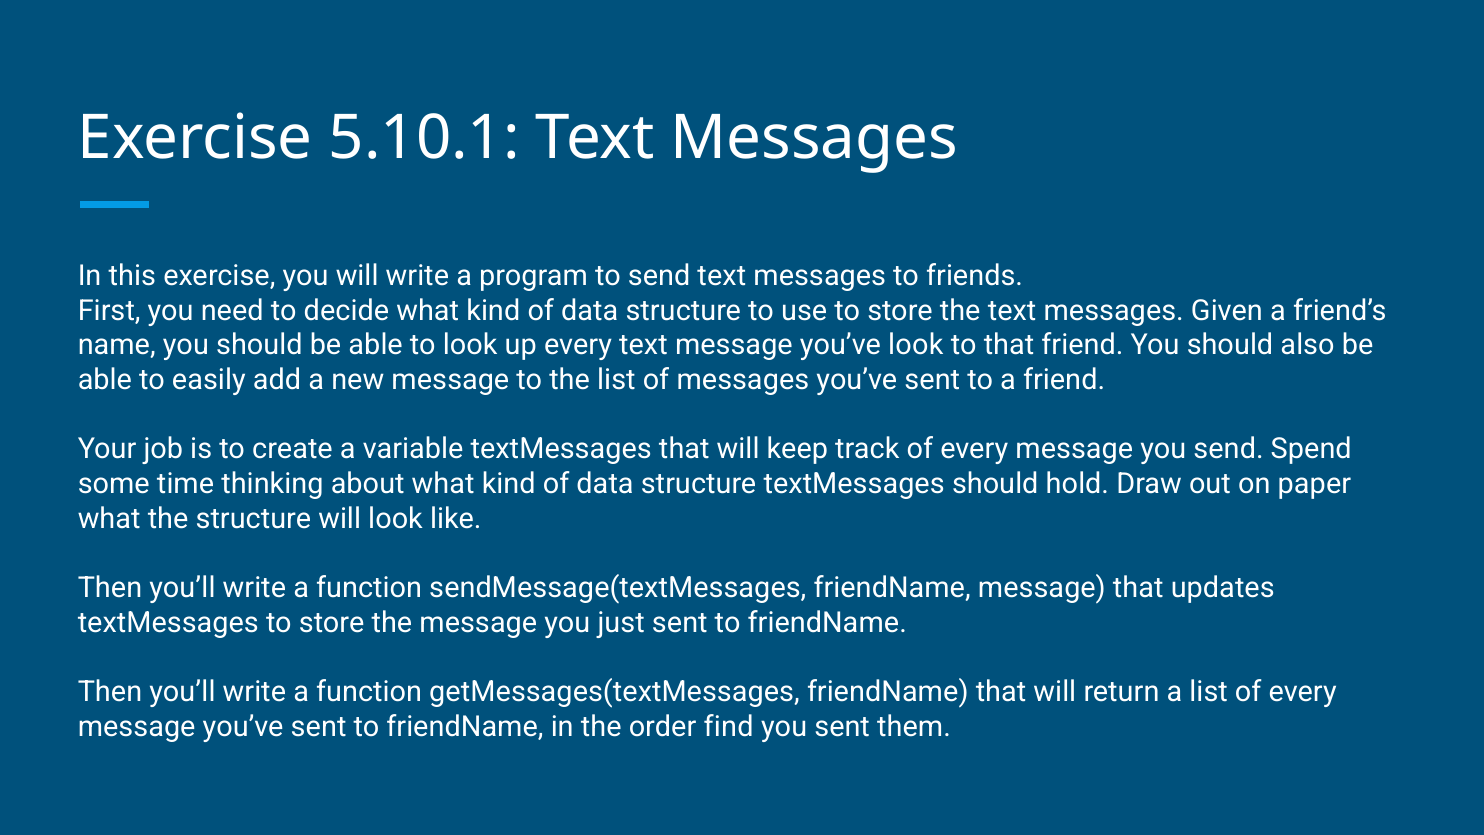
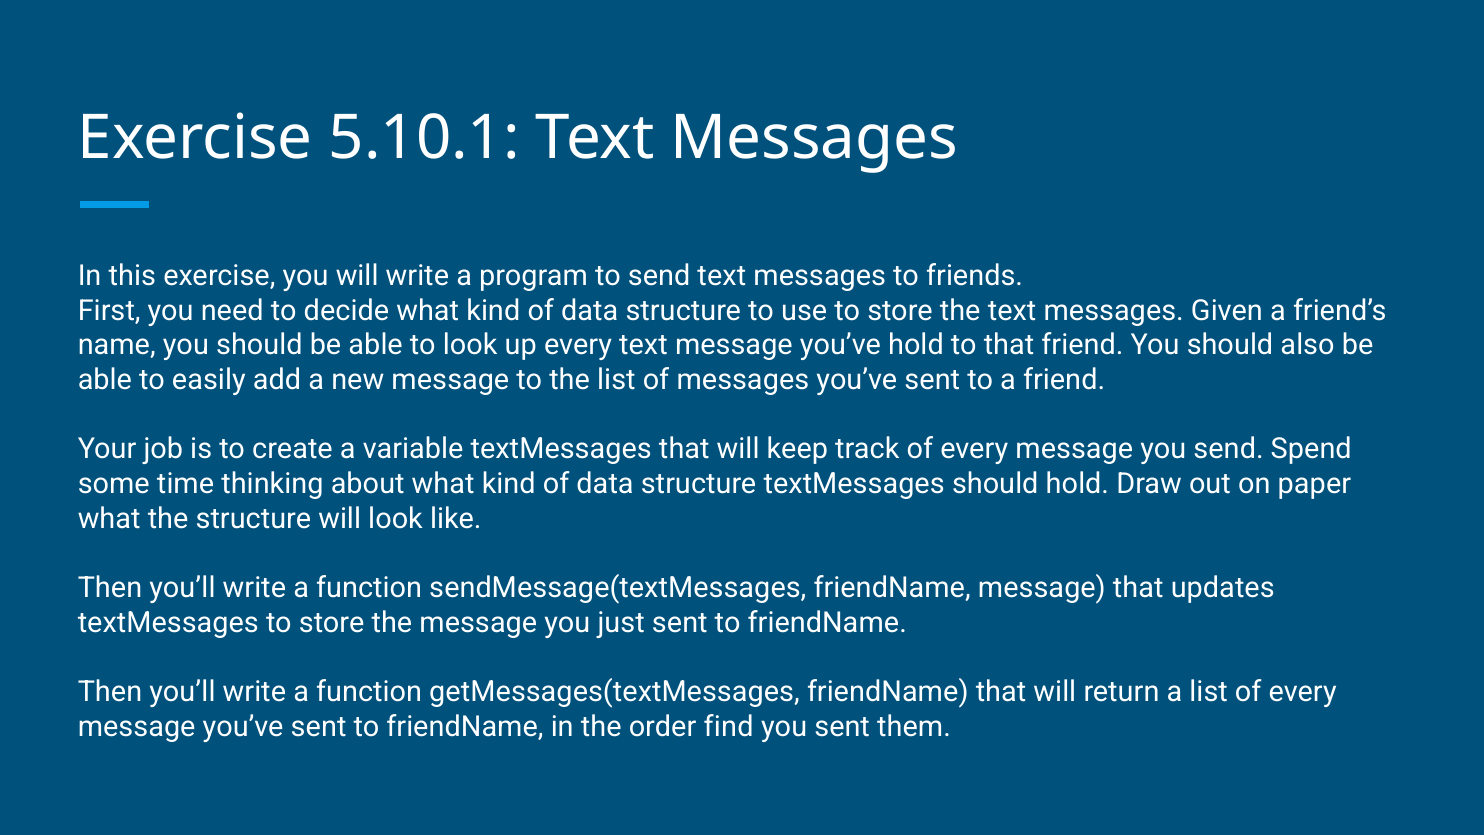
you’ve look: look -> hold
